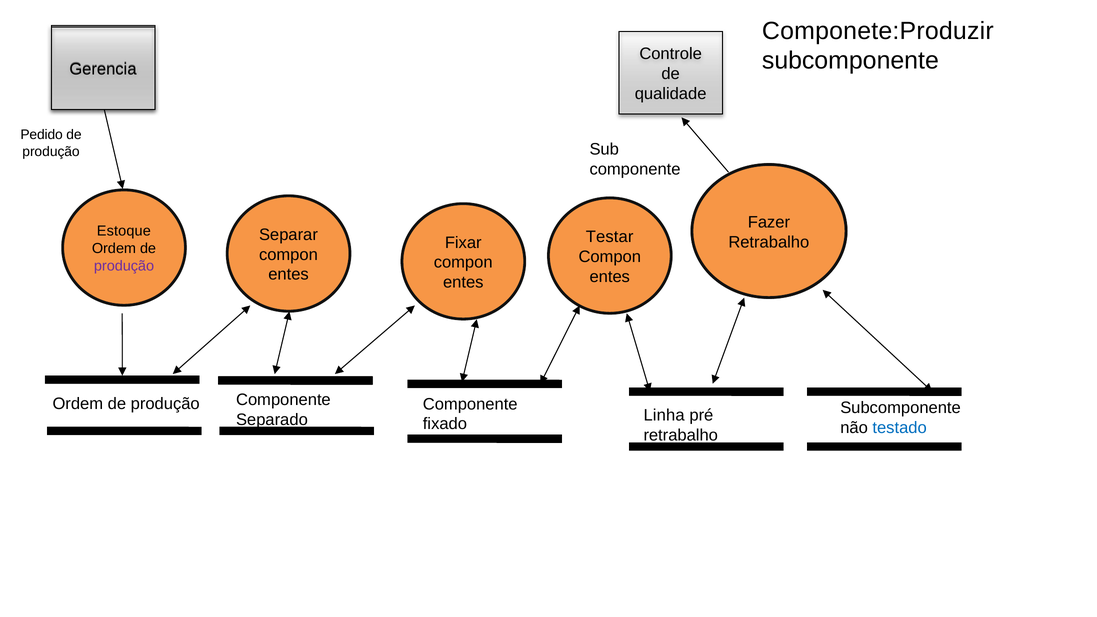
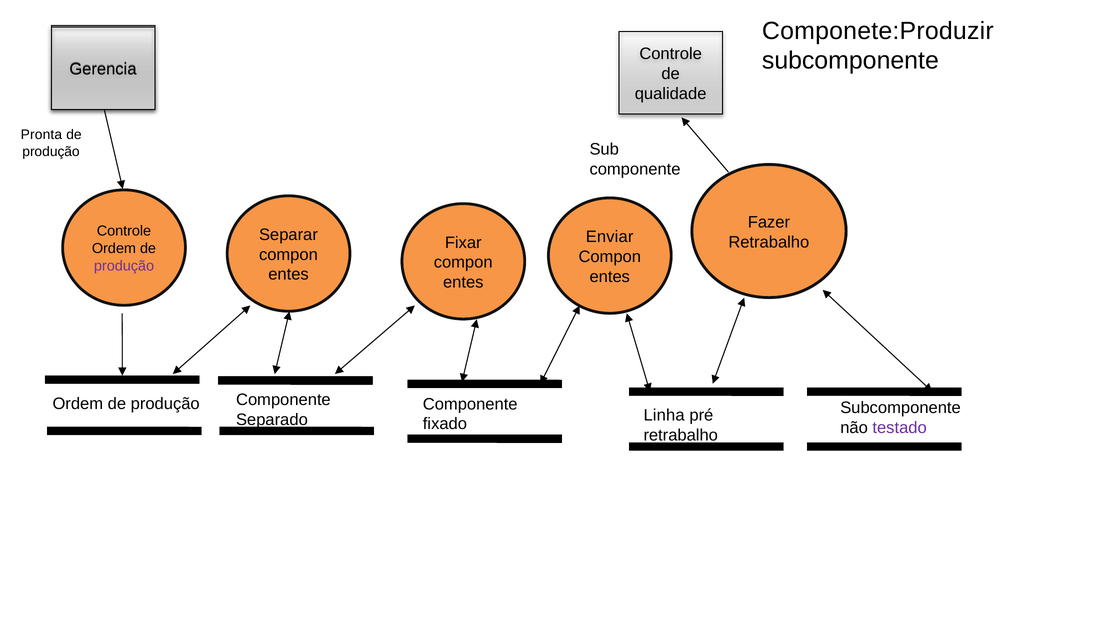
Pedido: Pedido -> Pronta
Estoque at (124, 231): Estoque -> Controle
Testar: Testar -> Enviar
testado colour: blue -> purple
